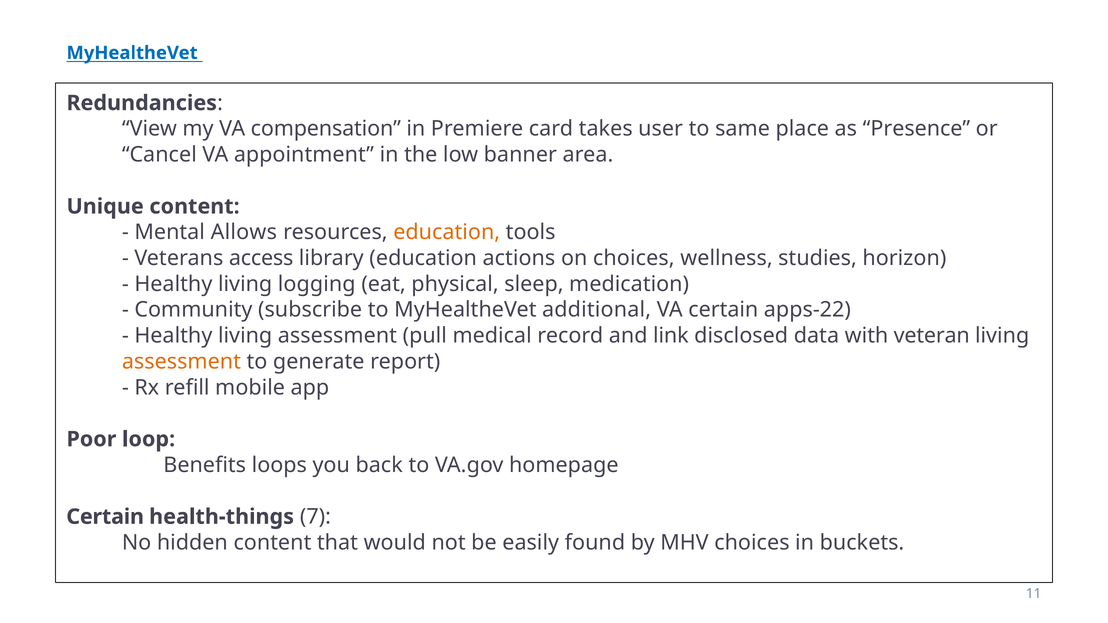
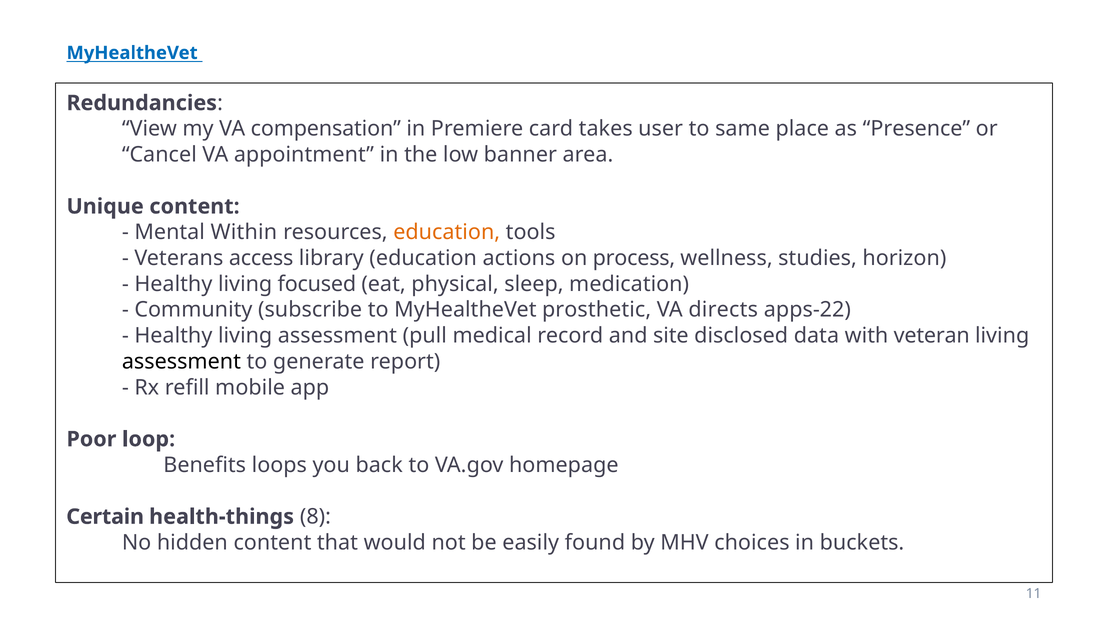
Allows: Allows -> Within
on choices: choices -> process
logging: logging -> focused
additional: additional -> prosthetic
VA certain: certain -> directs
link: link -> site
assessment at (181, 362) colour: orange -> black
7: 7 -> 8
